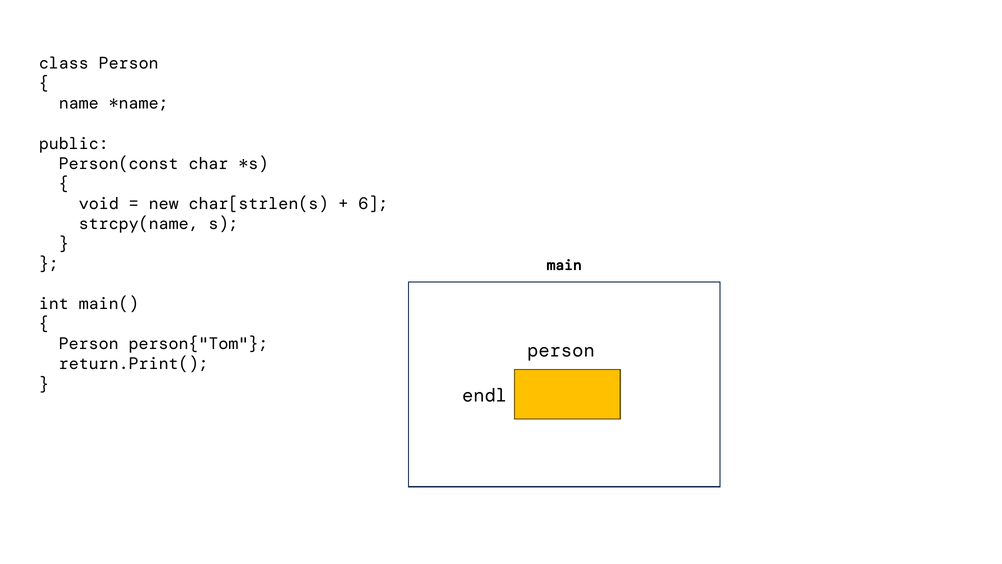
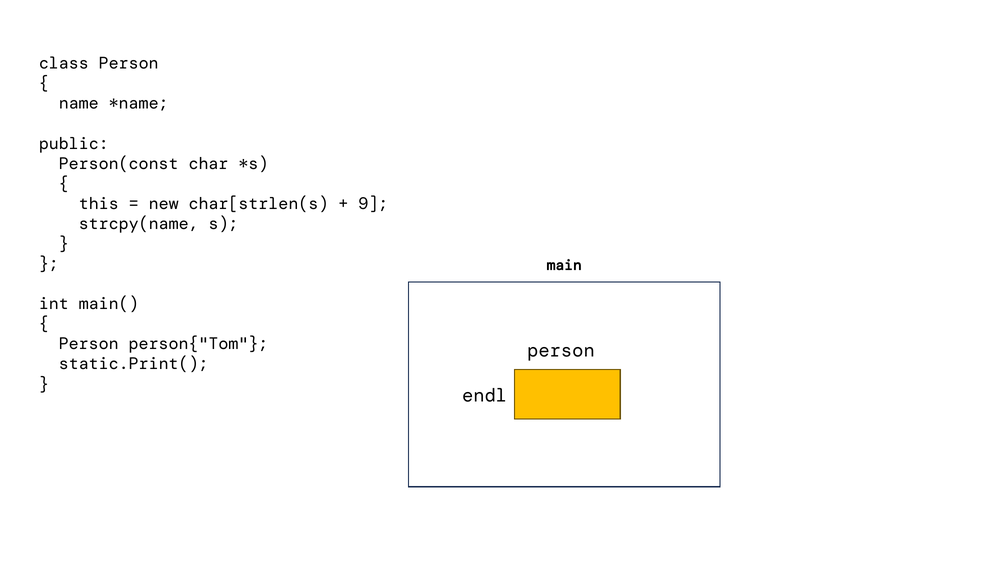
void: void -> this
6: 6 -> 9
return.Print(: return.Print( -> static.Print(
